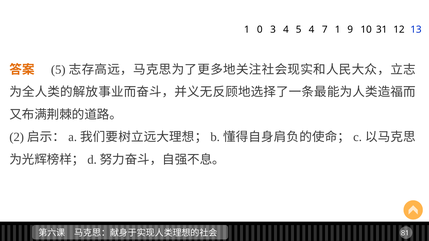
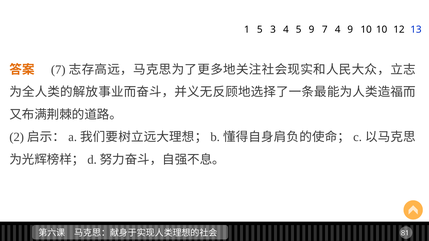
1 0: 0 -> 5
5 4: 4 -> 9
7 1: 1 -> 4
10 31: 31 -> 10
5 at (58, 70): 5 -> 7
